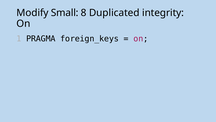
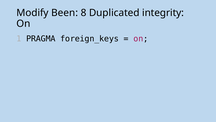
Small: Small -> Been
